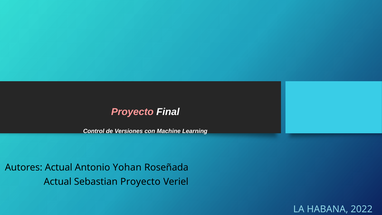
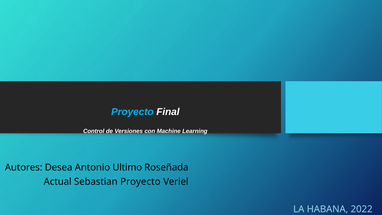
Proyecto at (132, 112) colour: pink -> light blue
Autores Actual: Actual -> Desea
Yohan: Yohan -> Ultimo
